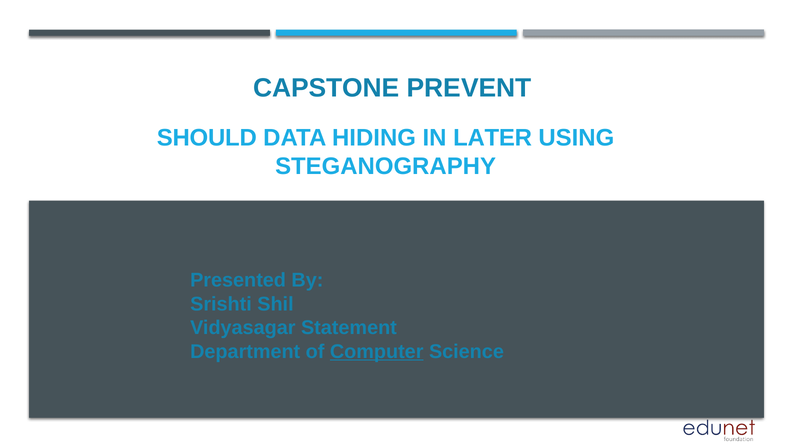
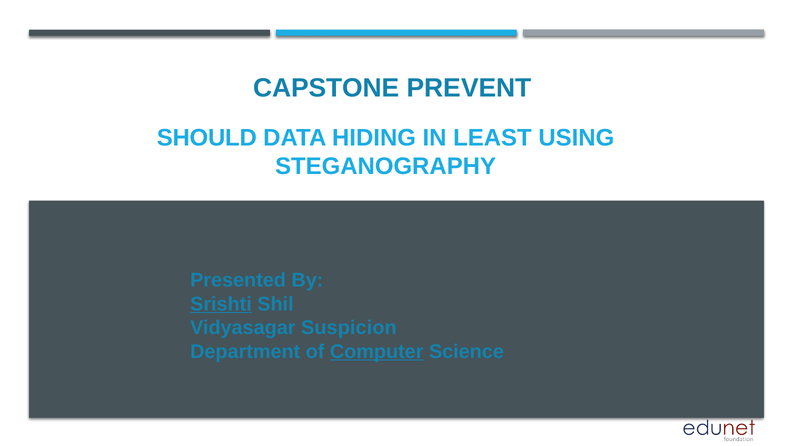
LATER: LATER -> LEAST
Srishti underline: none -> present
Statement: Statement -> Suspicion
